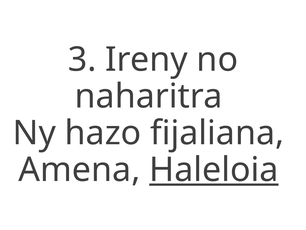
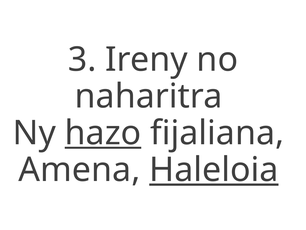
hazo underline: none -> present
